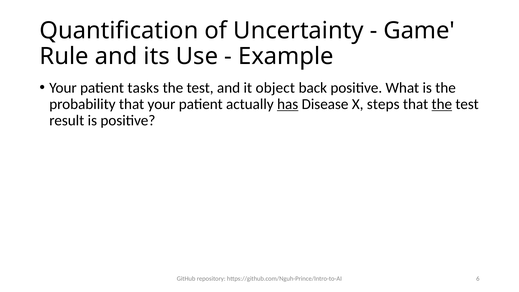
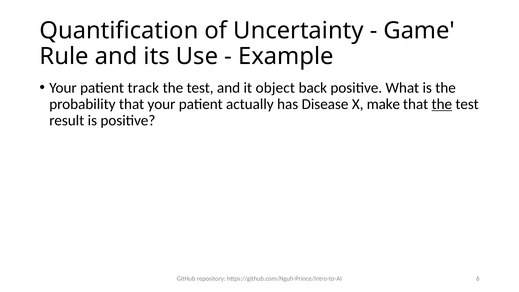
tasks: tasks -> track
has underline: present -> none
steps: steps -> make
